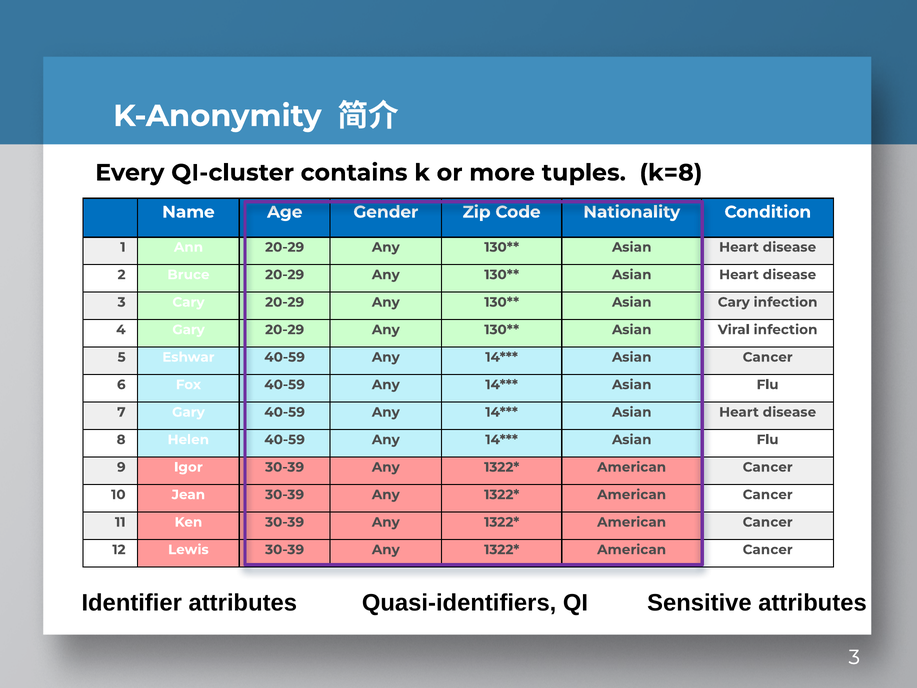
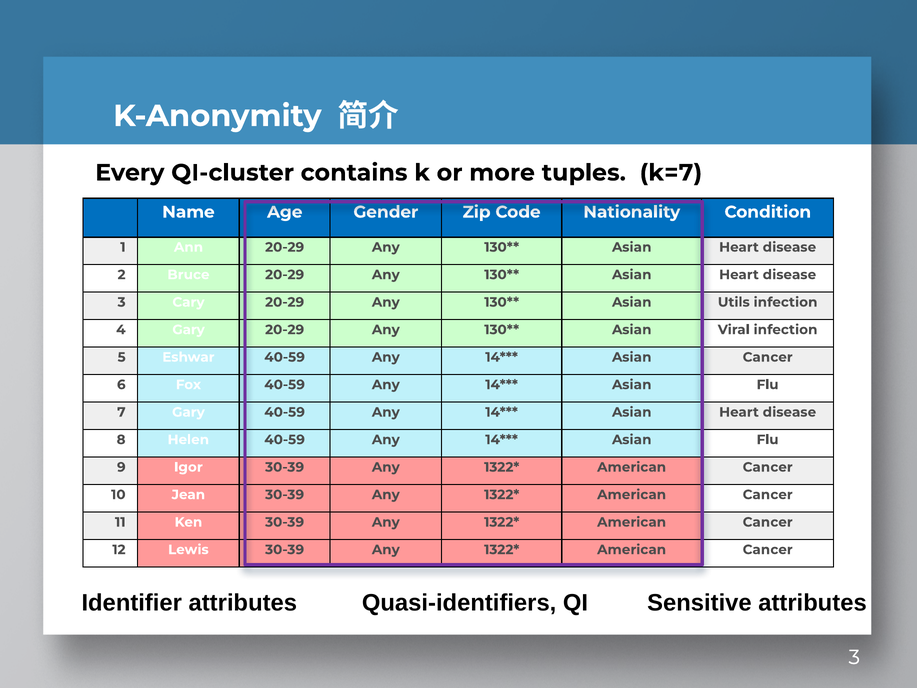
k=8: k=8 -> k=7
Cary at (734, 302): Cary -> Utils
